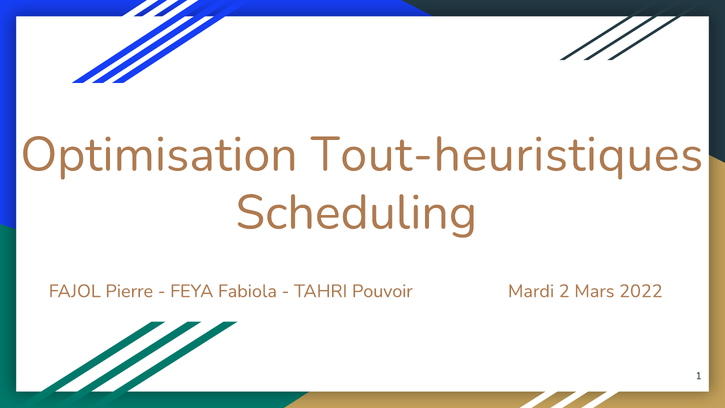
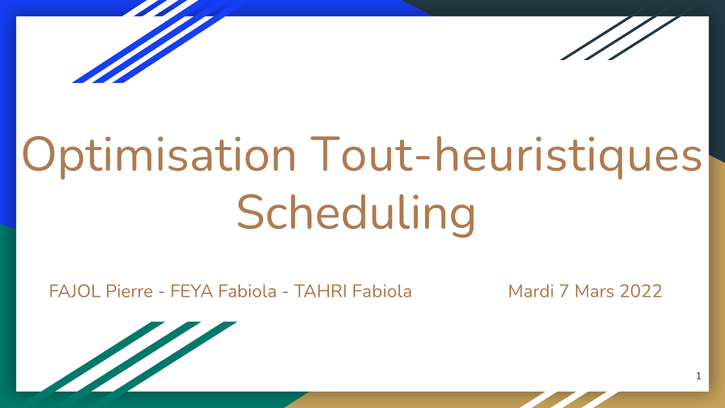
TAHRI Pouvoir: Pouvoir -> Fabiola
2: 2 -> 7
